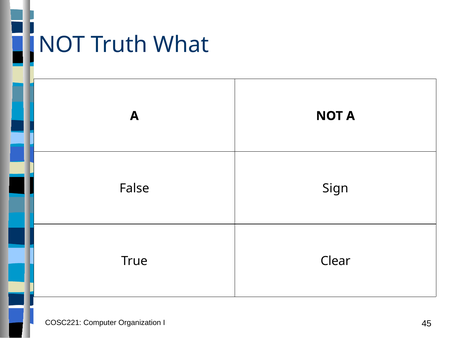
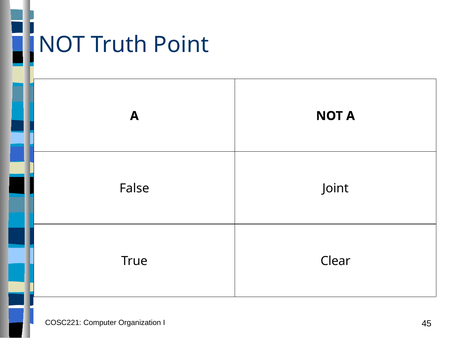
What: What -> Point
Sign: Sign -> Joint
